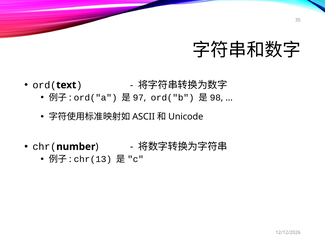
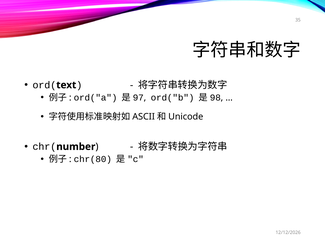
chr(13: chr(13 -> chr(80
